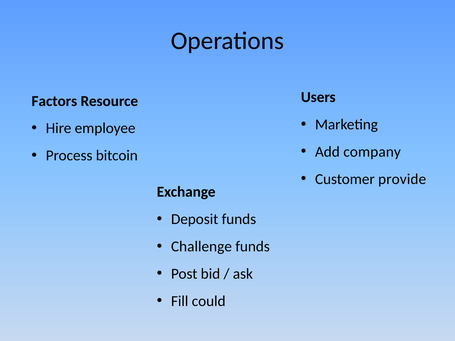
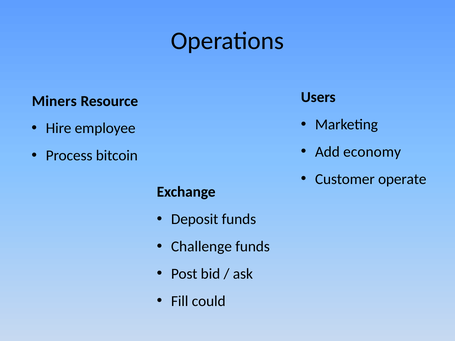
Factors: Factors -> Miners
company: company -> economy
provide: provide -> operate
